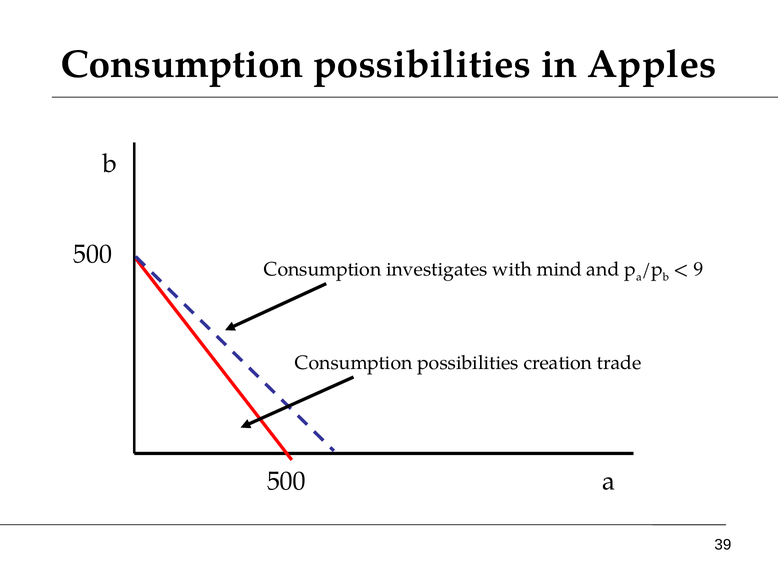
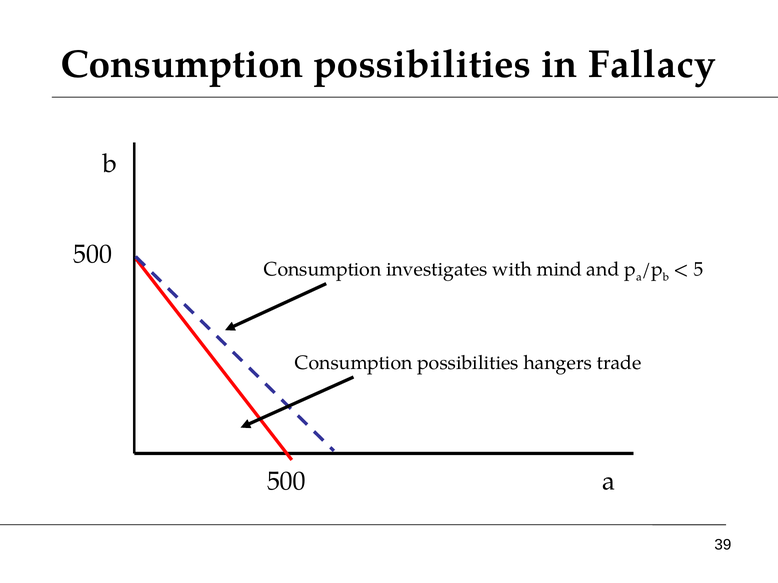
Apples: Apples -> Fallacy
9: 9 -> 5
creation: creation -> hangers
